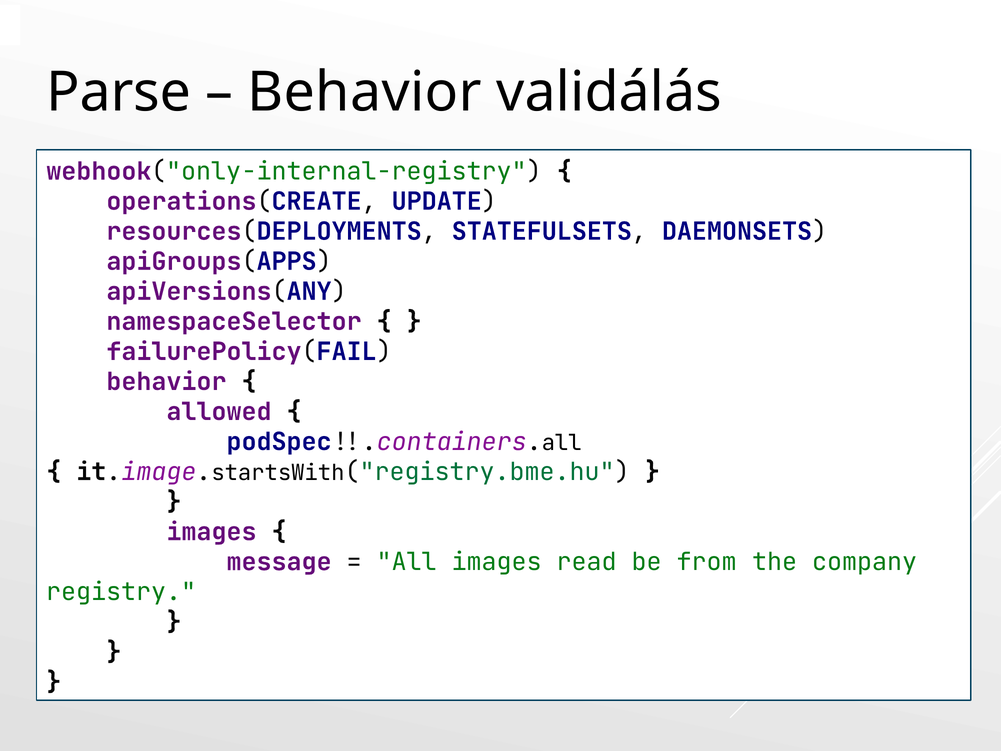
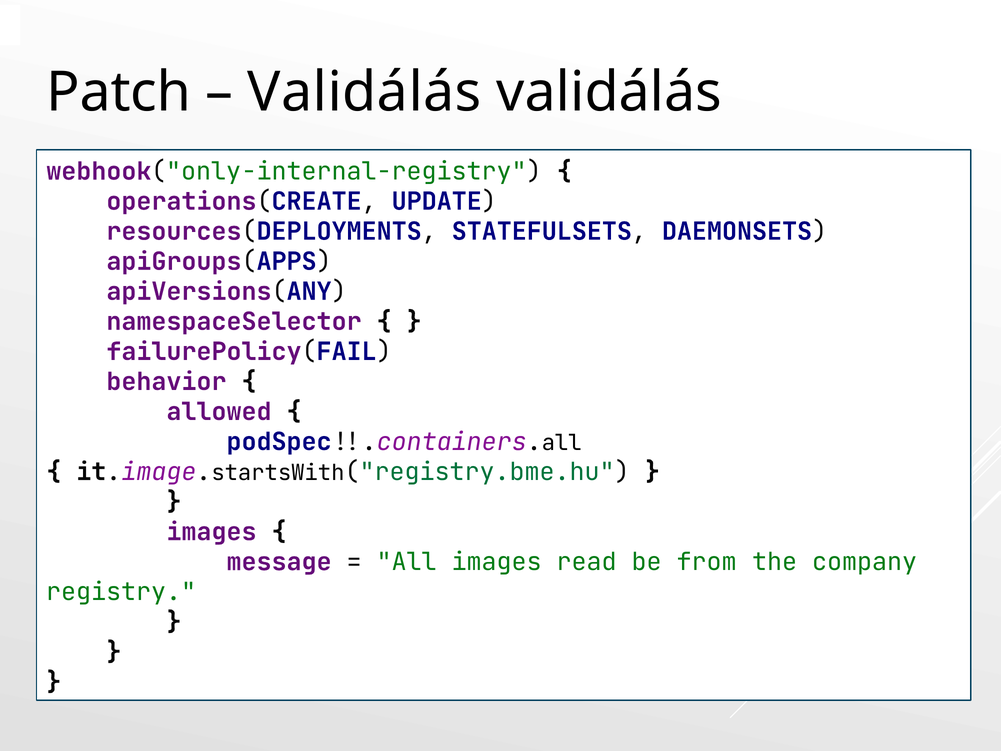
Parse: Parse -> Patch
Behavior at (365, 93): Behavior -> Validálás
